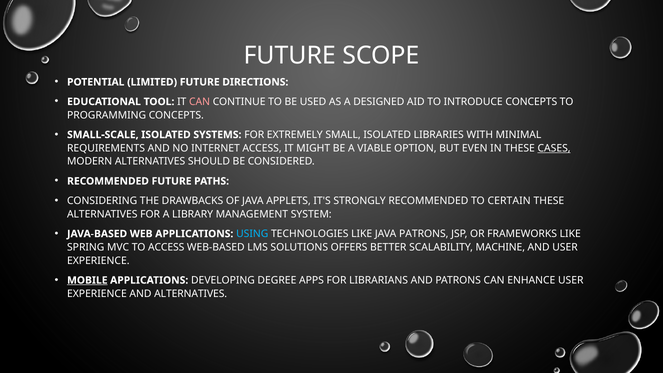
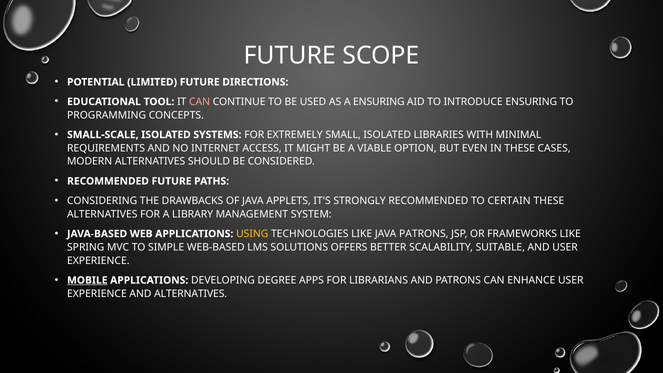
A DESIGNED: DESIGNED -> ENSURING
INTRODUCE CONCEPTS: CONCEPTS -> ENSURING
CASES underline: present -> none
USING colour: light blue -> yellow
TO ACCESS: ACCESS -> SIMPLE
MACHINE: MACHINE -> SUITABLE
